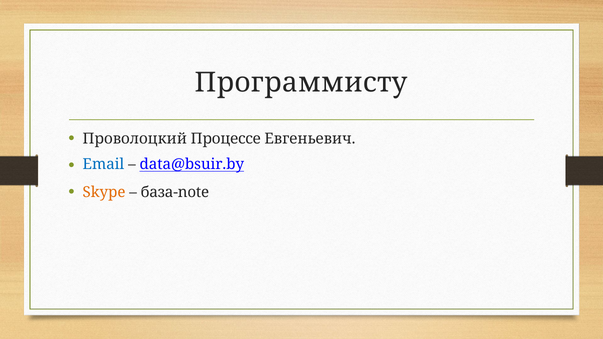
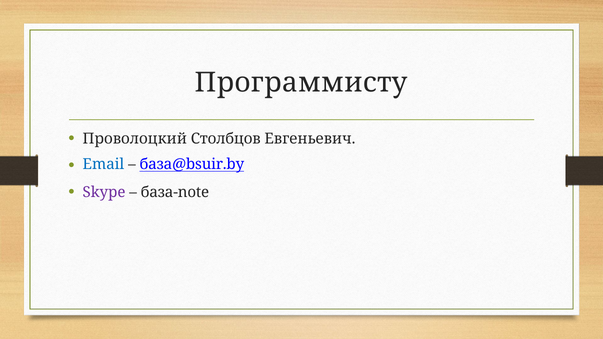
Процессе: Процессе -> Столбцов
data@bsuir.by: data@bsuir.by -> база@bsuir.by
Skype colour: orange -> purple
